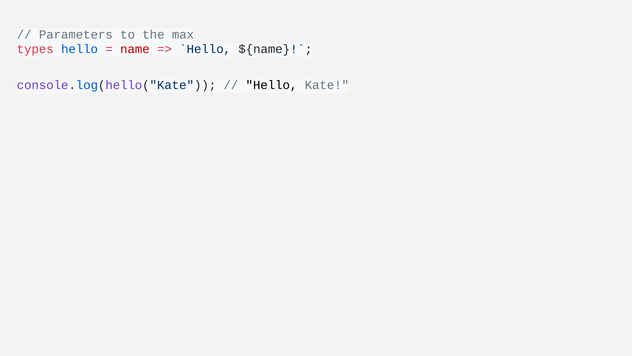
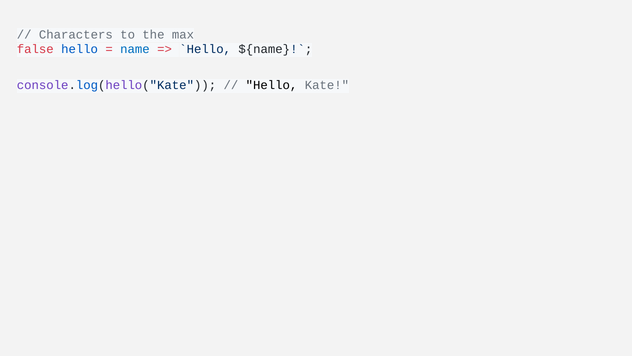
Parameters: Parameters -> Characters
types: types -> false
name colour: red -> blue
